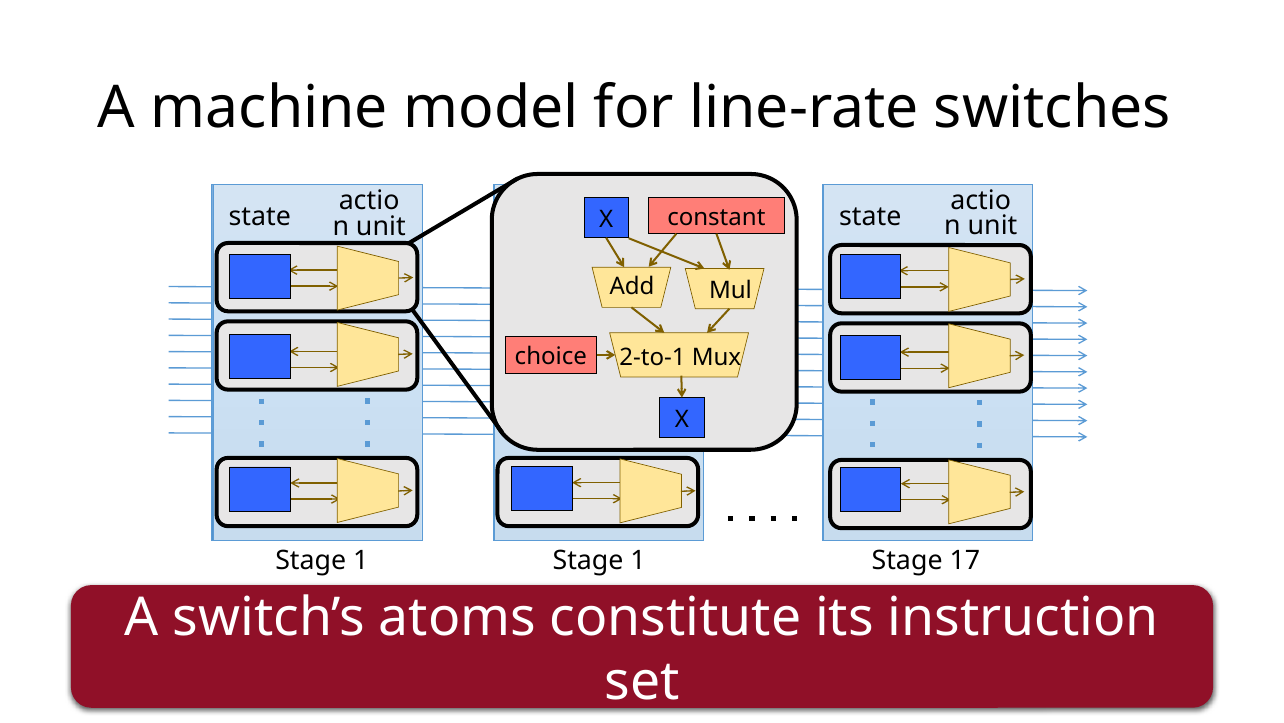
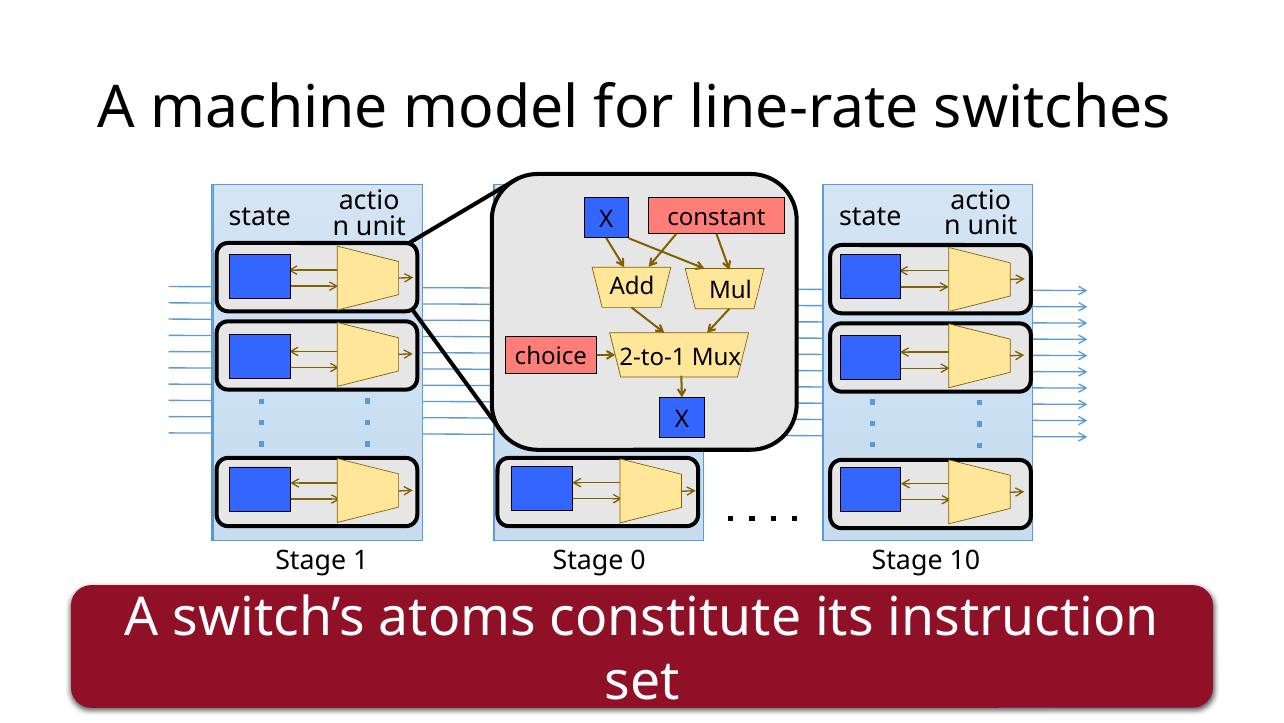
1 Stage 1: 1 -> 0
17: 17 -> 10
